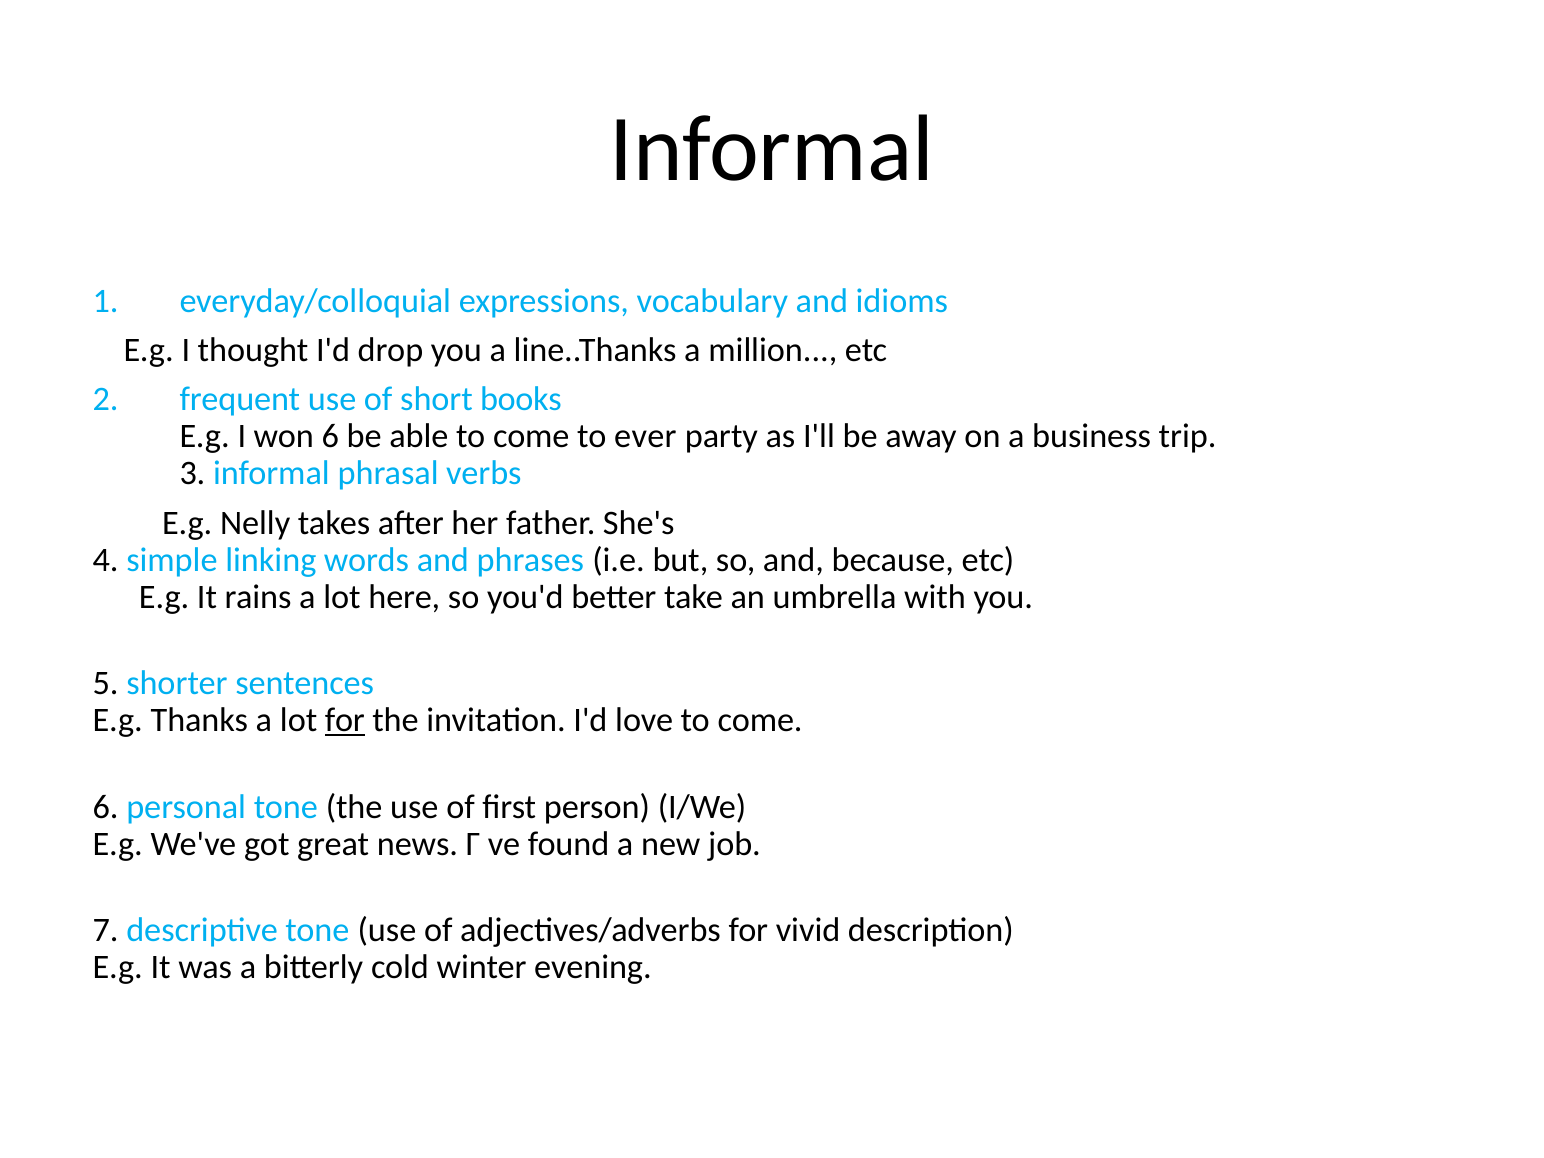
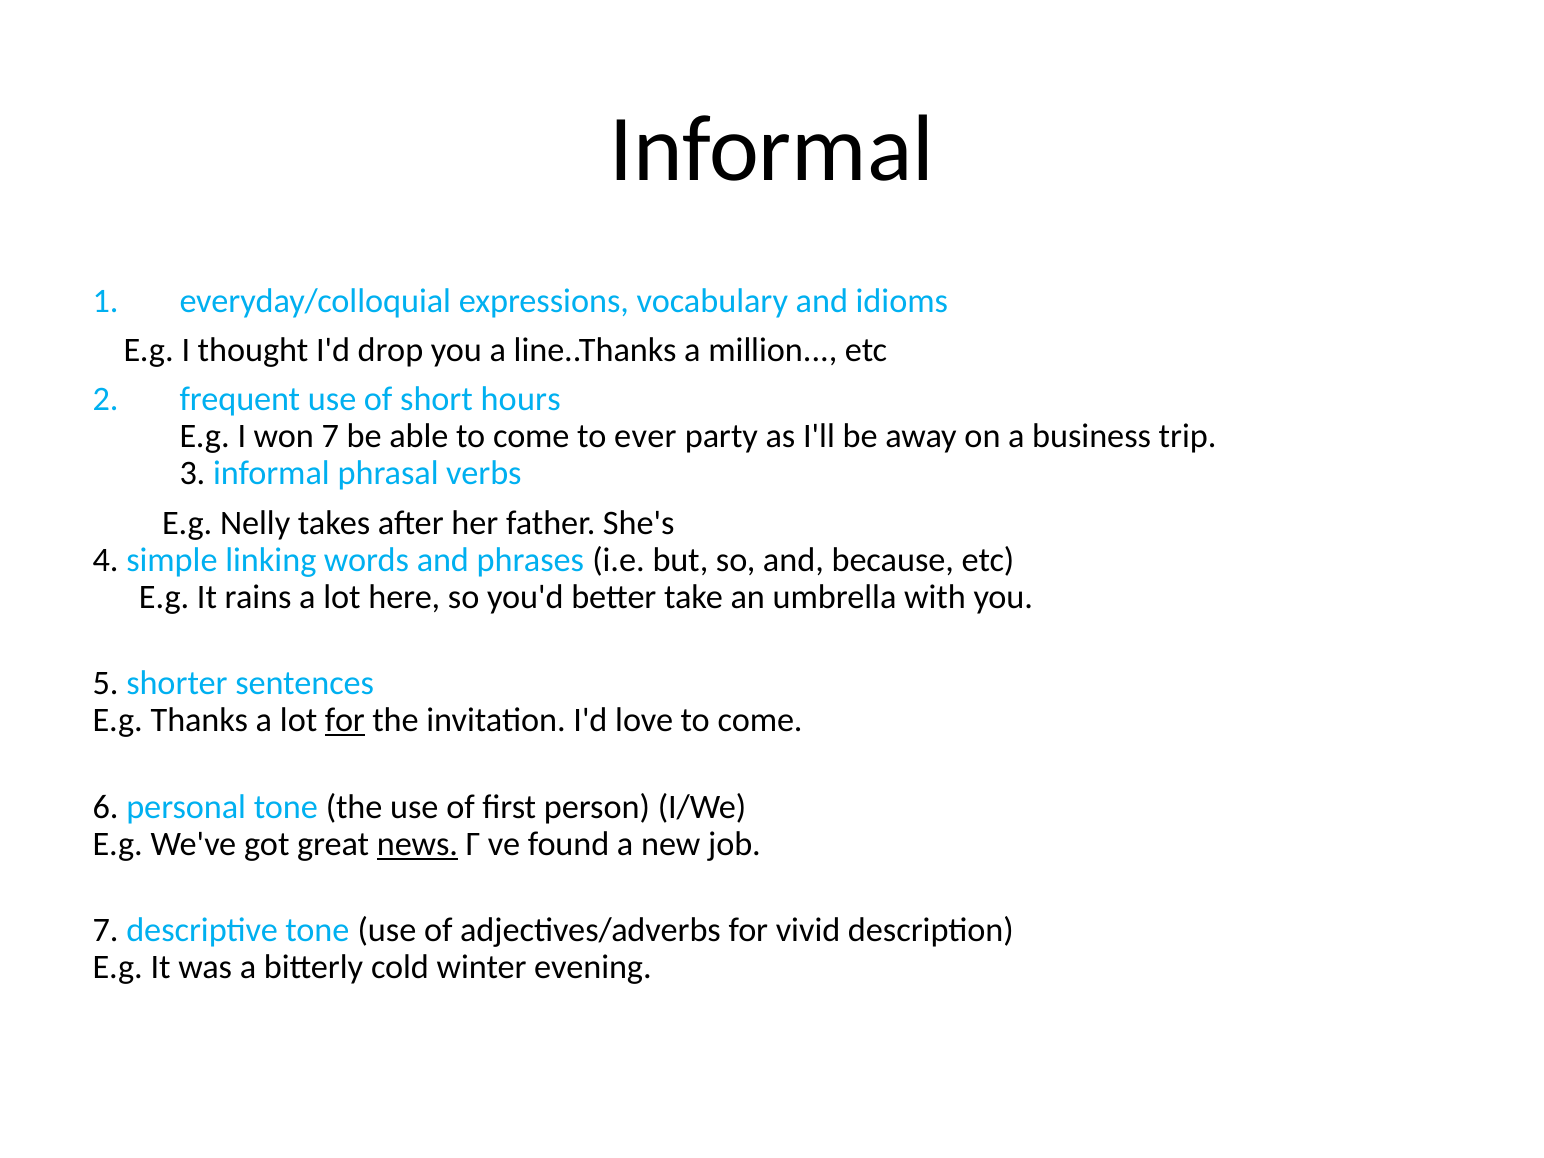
books: books -> hours
won 6: 6 -> 7
news underline: none -> present
